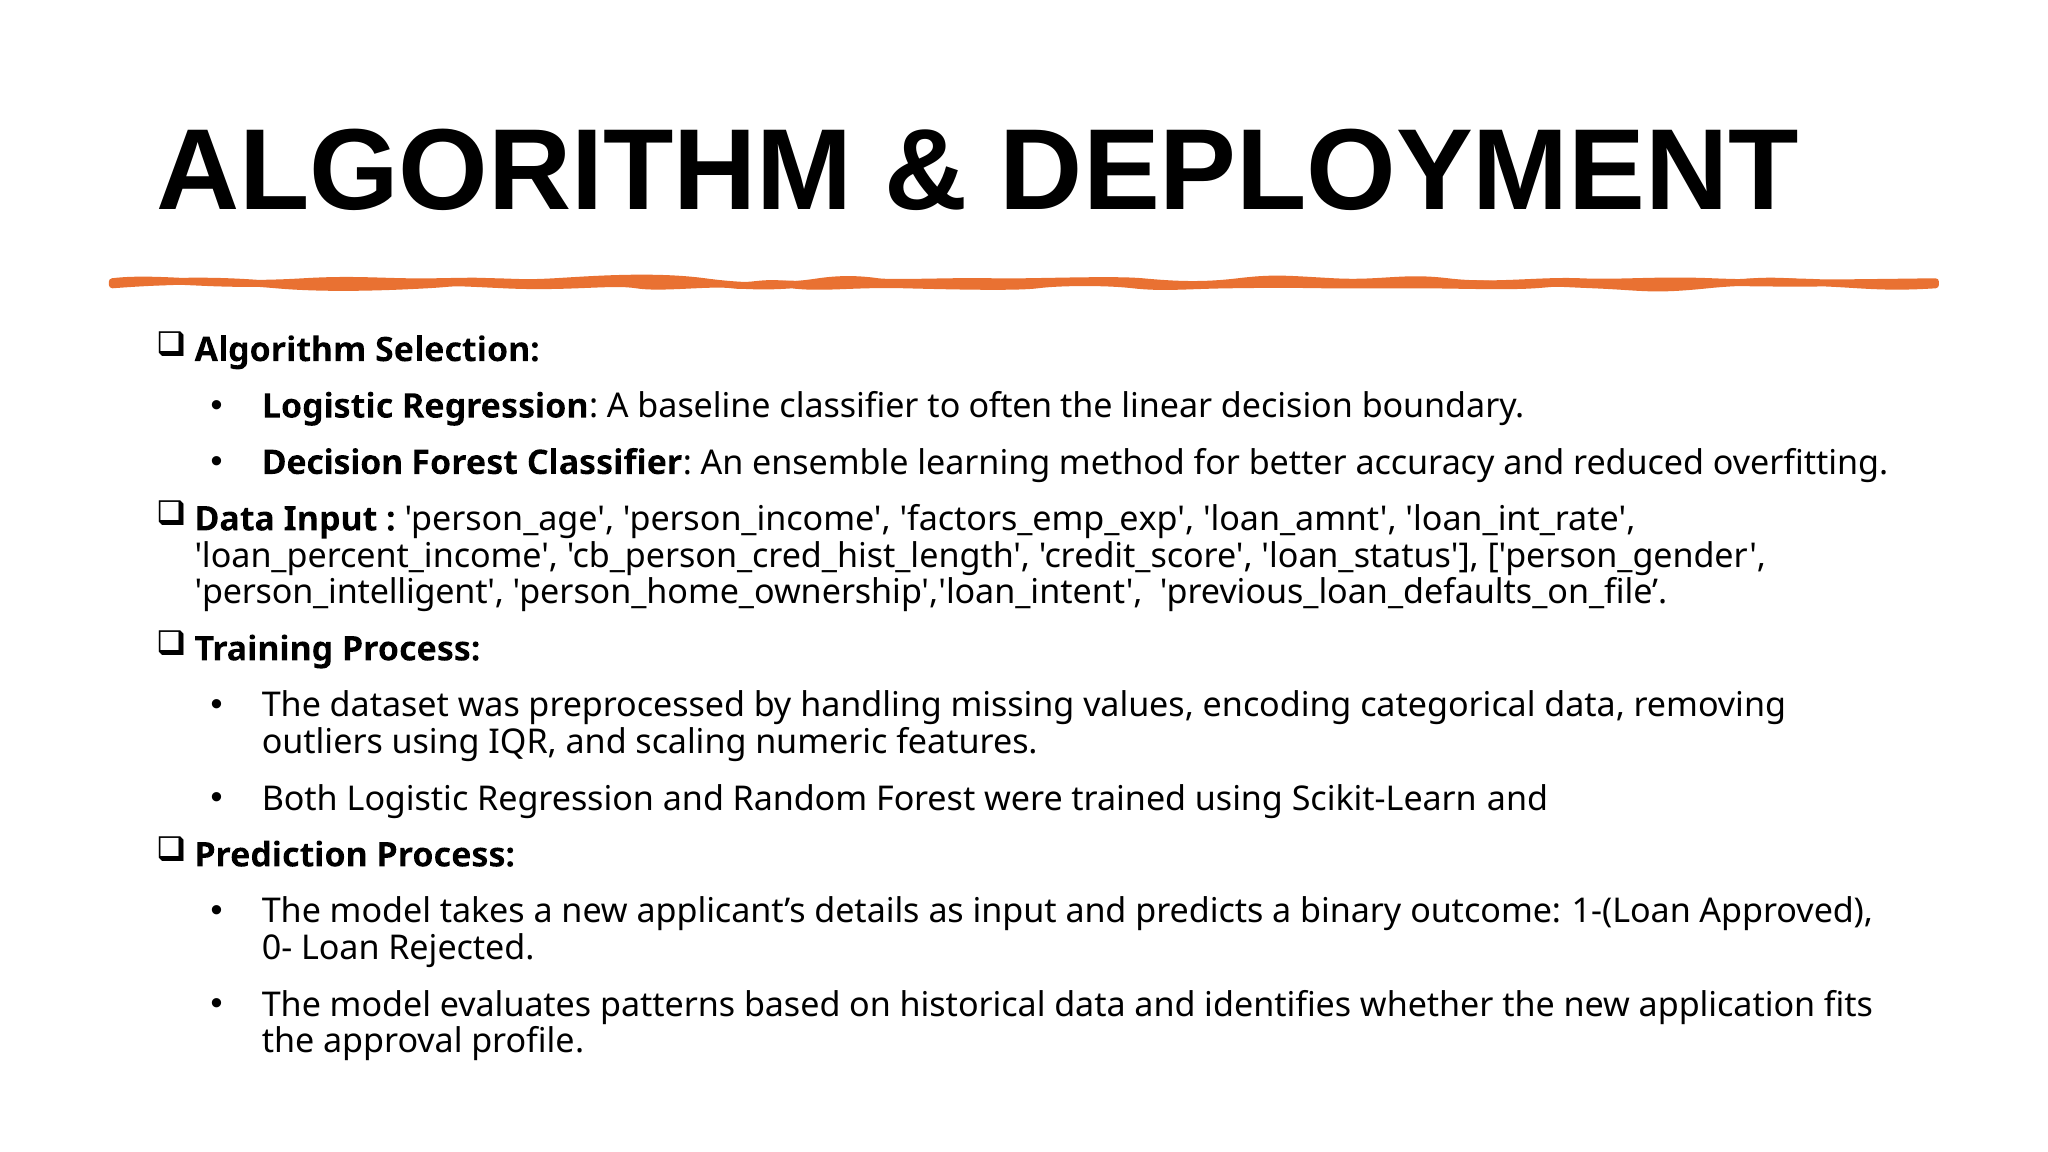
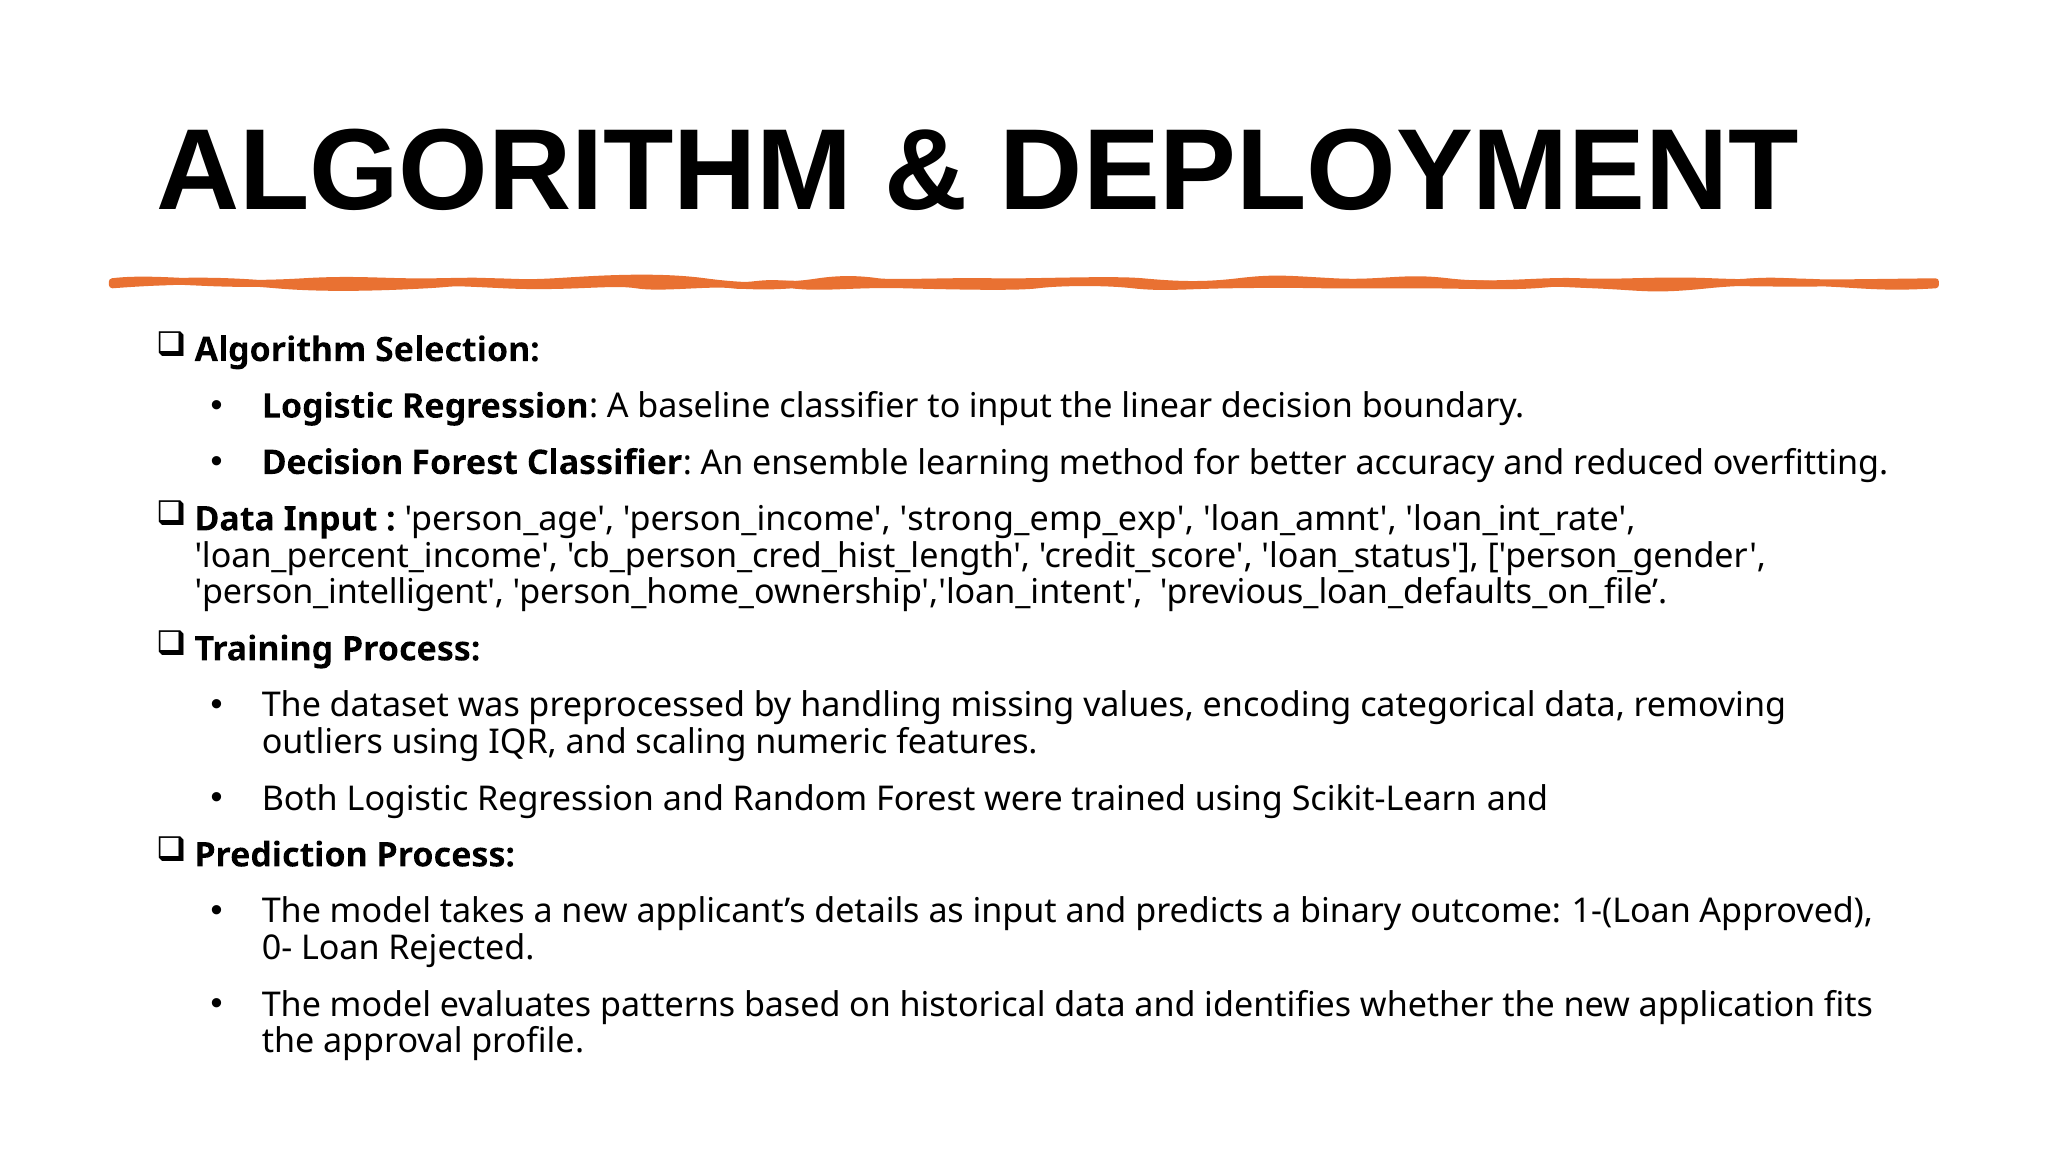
to often: often -> input
factors_emp_exp: factors_emp_exp -> strong_emp_exp
